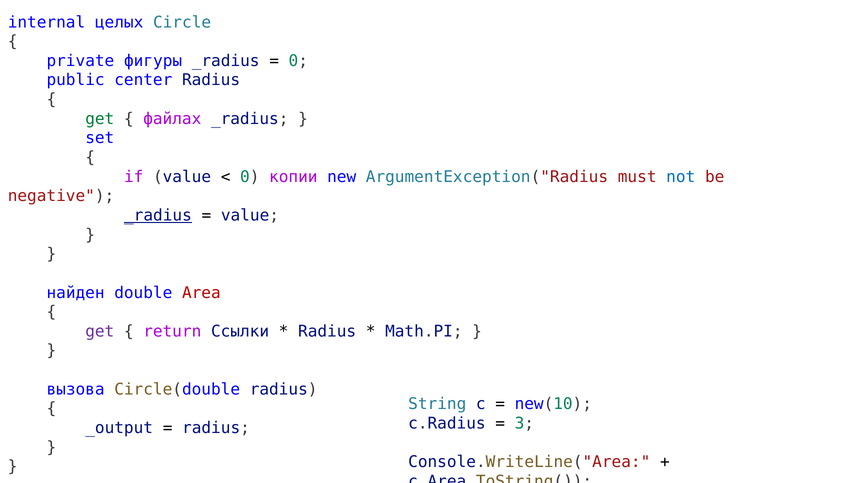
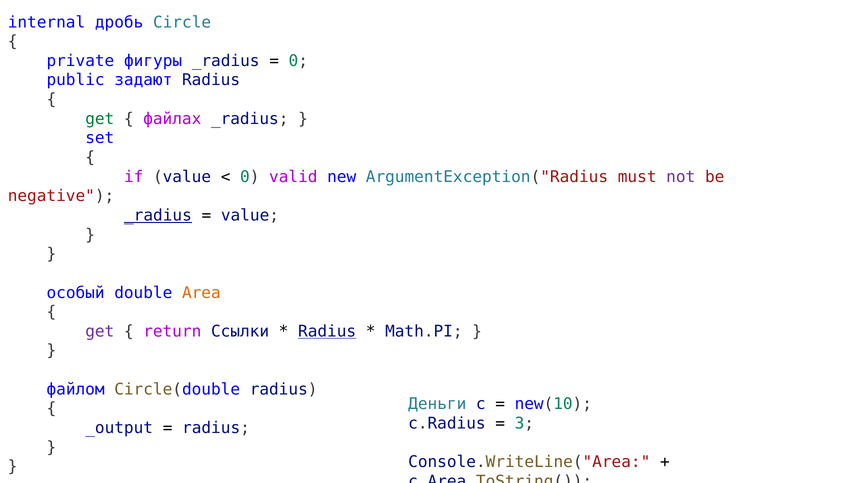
целых: целых -> дробь
center: center -> задают
копии: копии -> valid
not colour: blue -> purple
найден: найден -> особый
Area colour: red -> orange
Radius at (327, 331) underline: none -> present
вызова: вызова -> файлом
String: String -> Деньги
